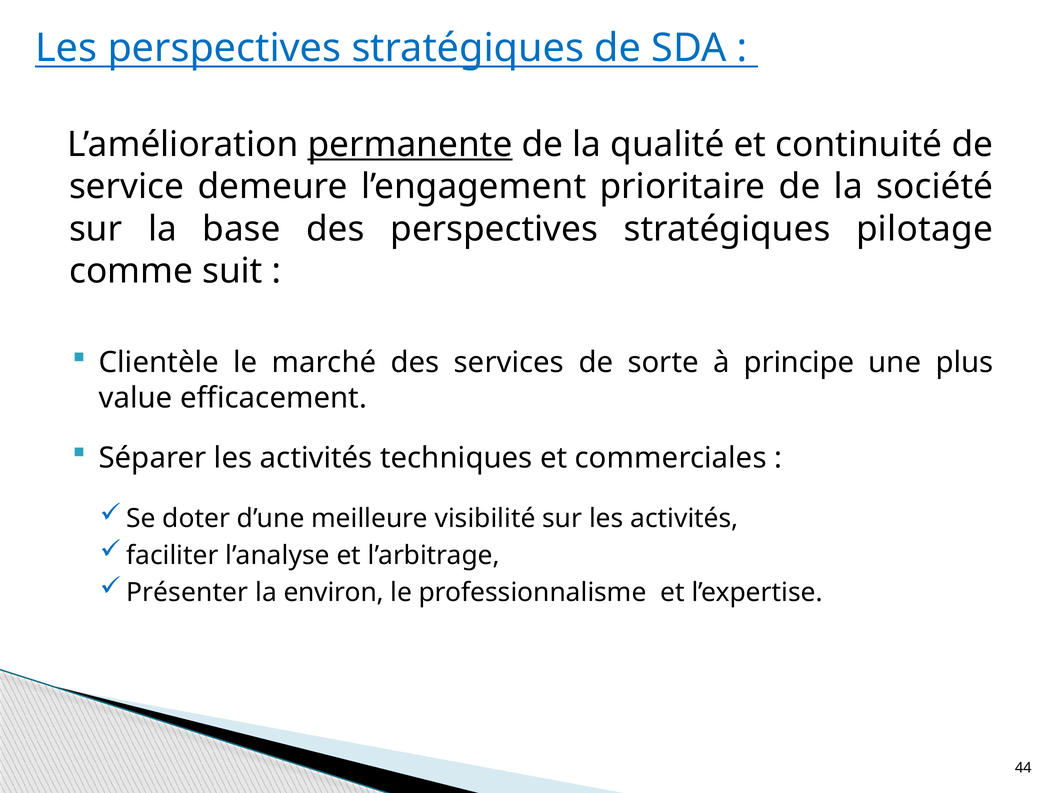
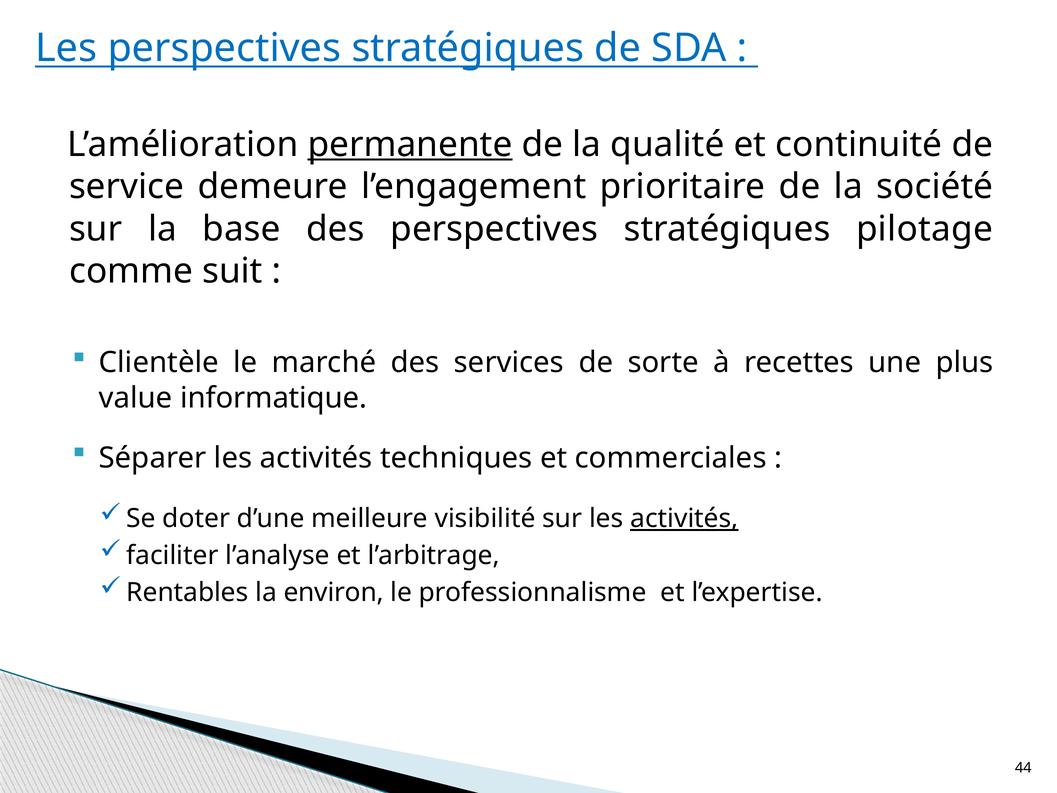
principe: principe -> recettes
efficacement: efficacement -> informatique
activités at (684, 518) underline: none -> present
Présenter: Présenter -> Rentables
